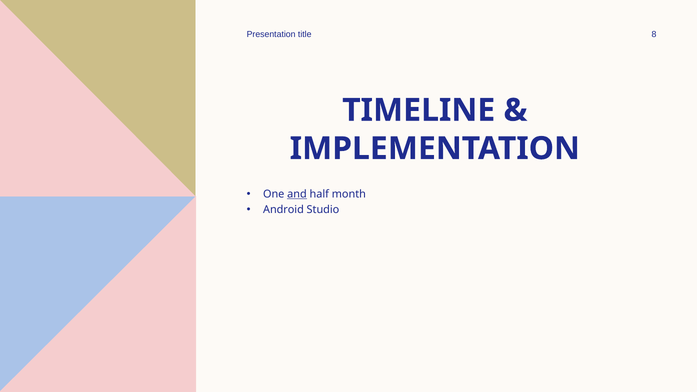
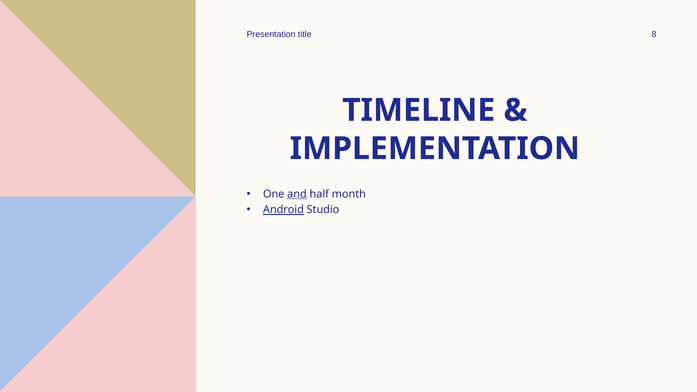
Android underline: none -> present
